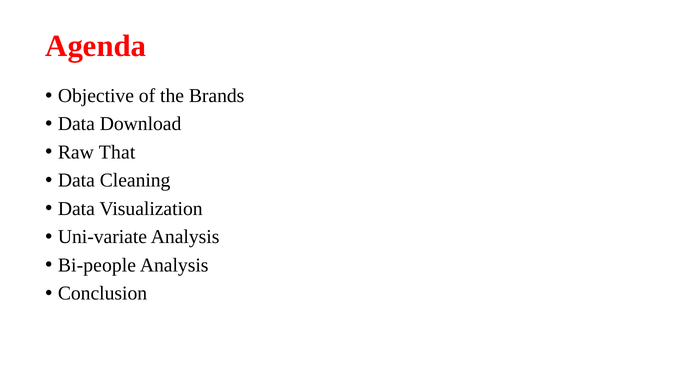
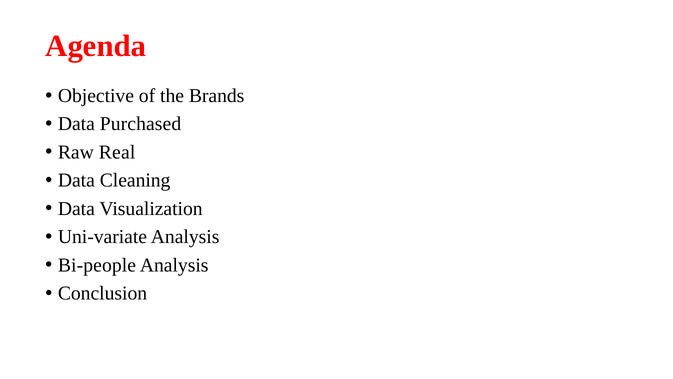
Download: Download -> Purchased
That: That -> Real
